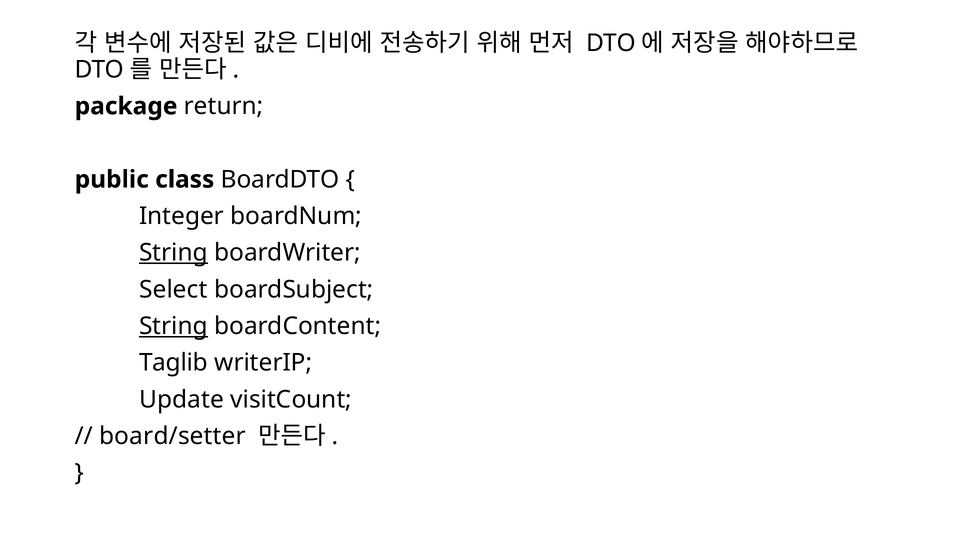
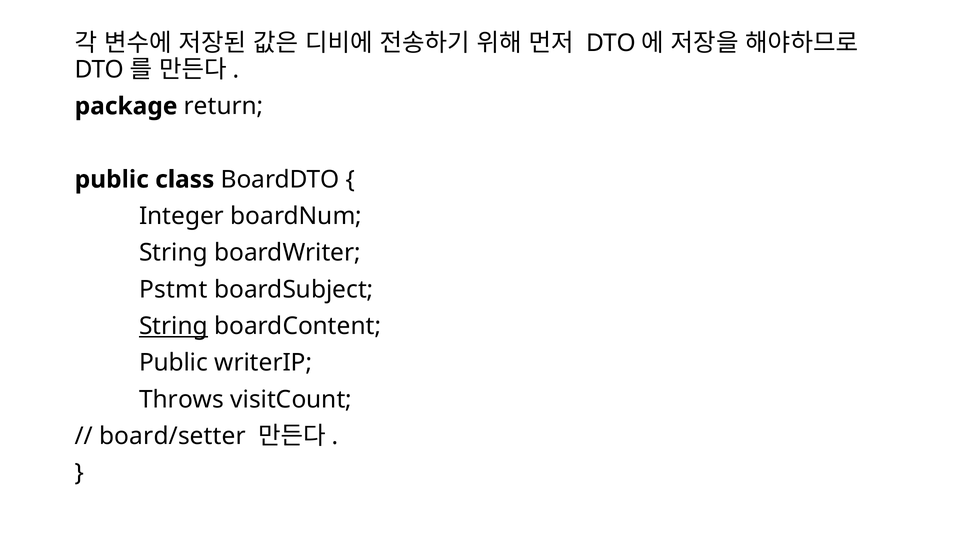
String at (173, 253) underline: present -> none
Select: Select -> Pstmt
Taglib at (174, 363): Taglib -> Public
Update: Update -> Throws
